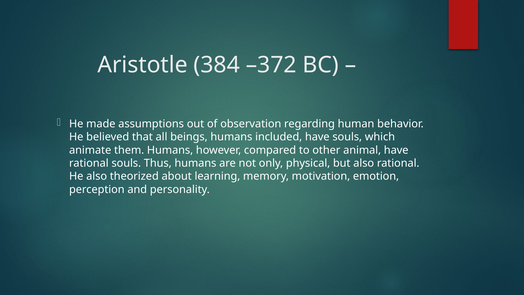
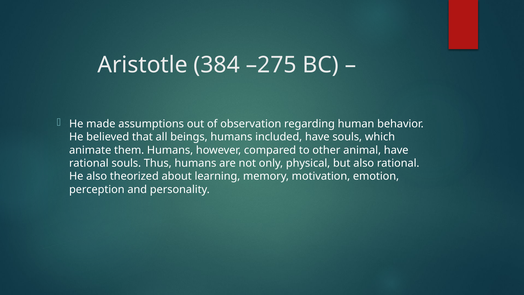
–372: –372 -> –275
